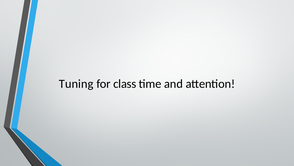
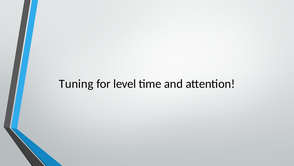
class: class -> level
